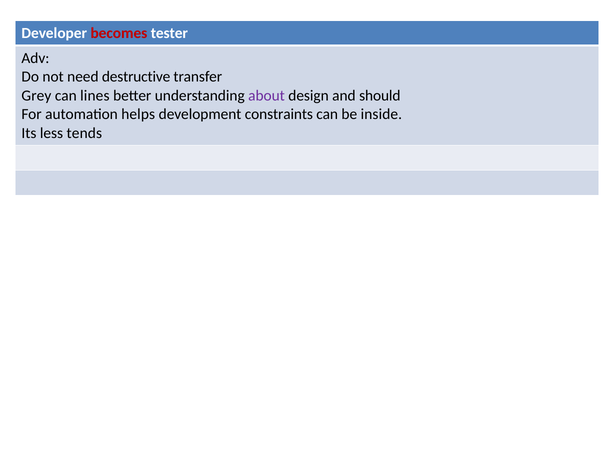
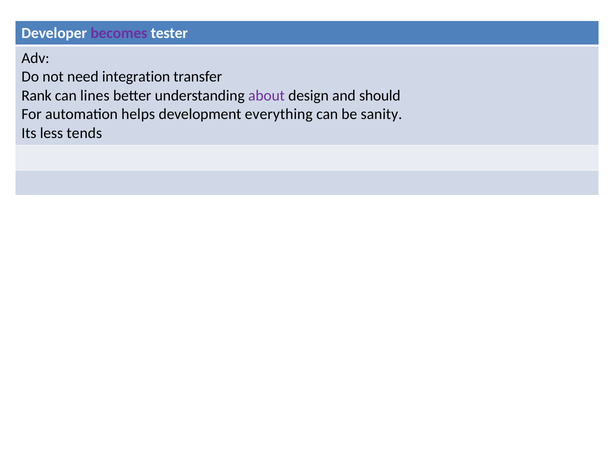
becomes colour: red -> purple
destructive: destructive -> integration
Grey: Grey -> Rank
constraints: constraints -> everything
inside: inside -> sanity
